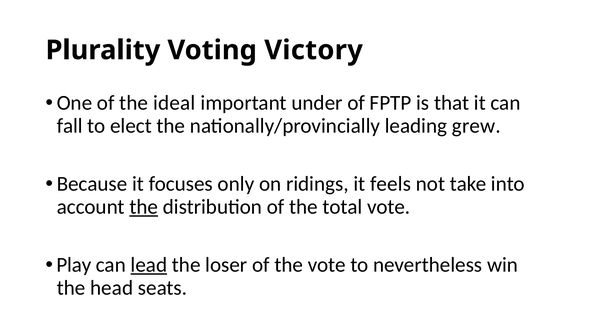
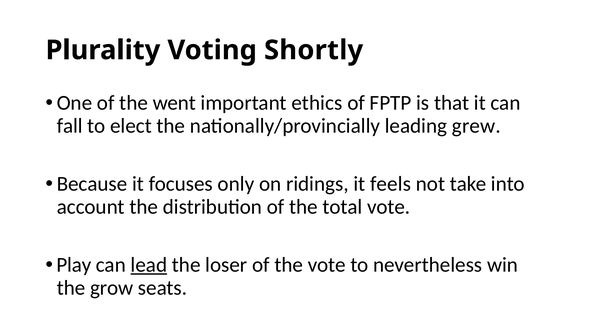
Victory: Victory -> Shortly
ideal: ideal -> went
under: under -> ethics
the at (144, 207) underline: present -> none
head: head -> grow
